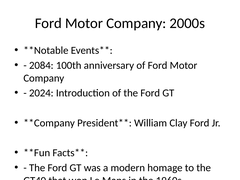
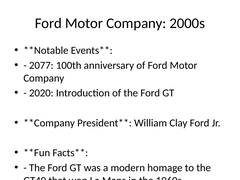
2084: 2084 -> 2077
2024: 2024 -> 2020
